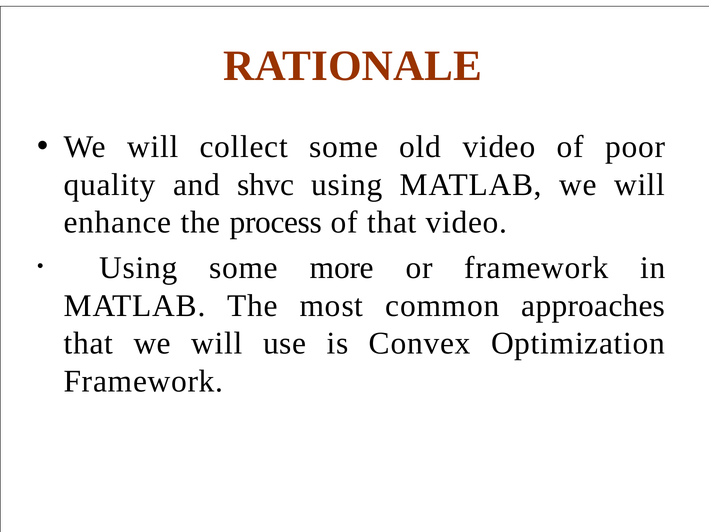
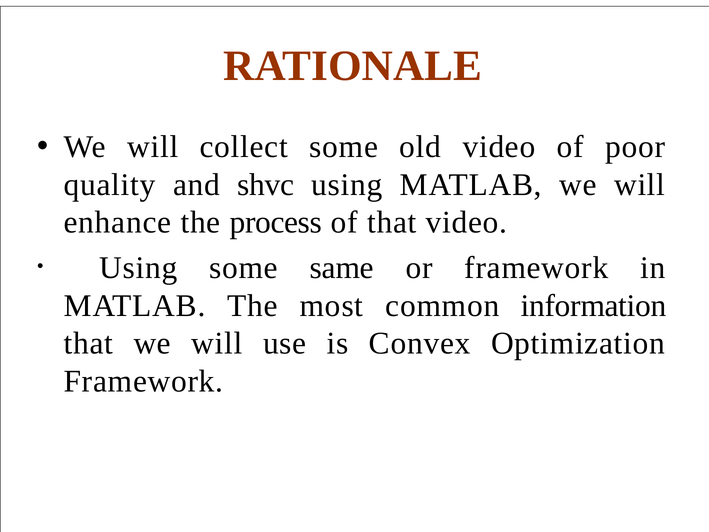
more: more -> same
approaches: approaches -> information
